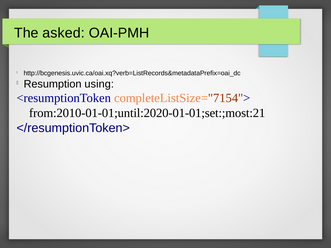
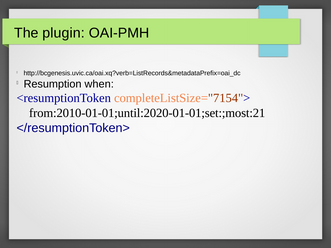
asked: asked -> plugin
using: using -> when
